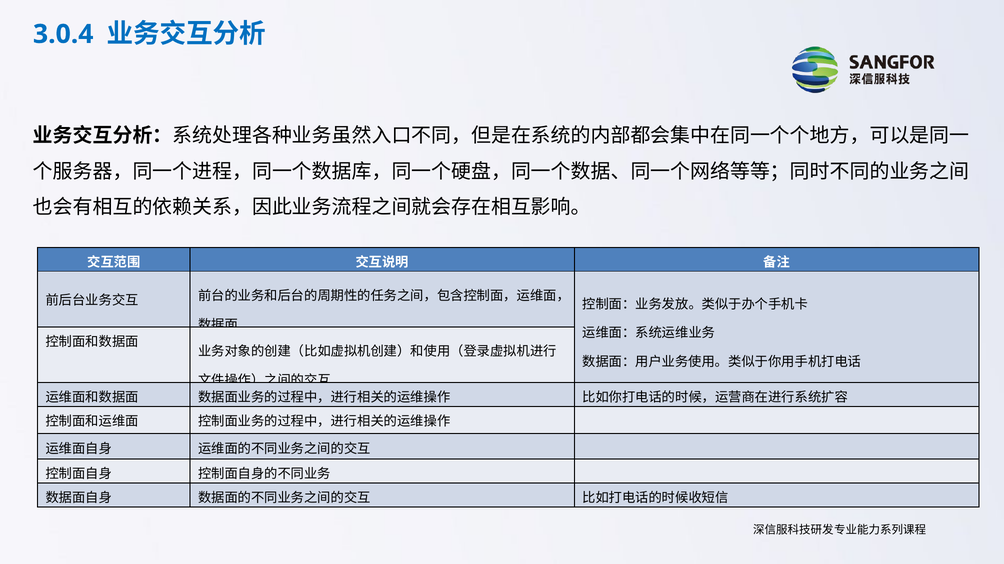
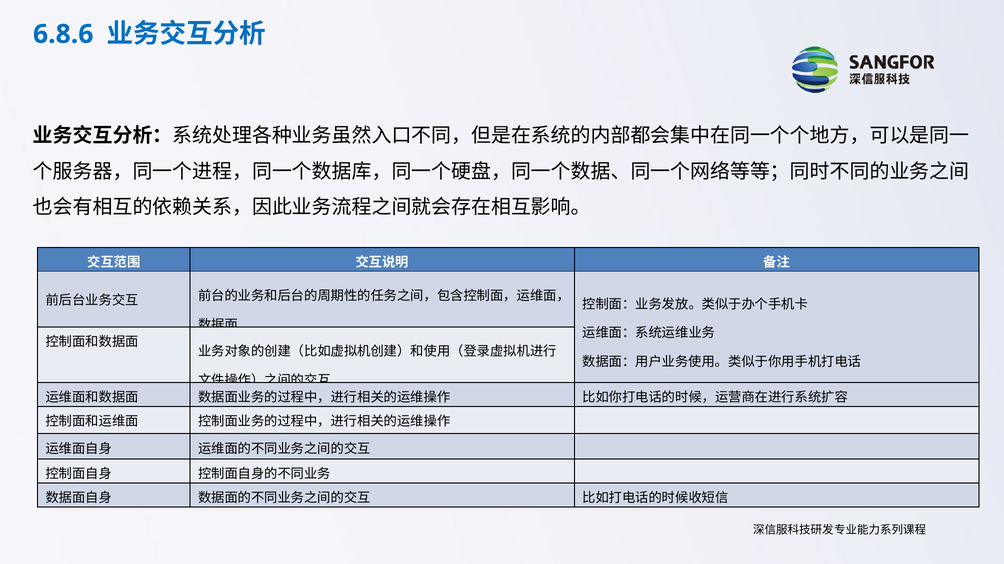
3.0.4: 3.0.4 -> 6.8.6
